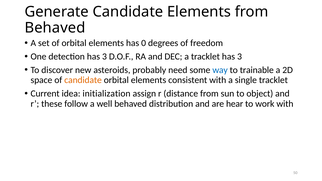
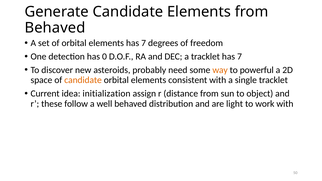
elements has 0: 0 -> 7
detection has 3: 3 -> 0
tracklet has 3: 3 -> 7
way colour: blue -> orange
trainable: trainable -> powerful
hear: hear -> light
